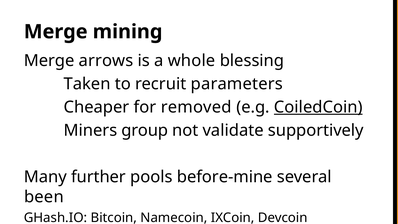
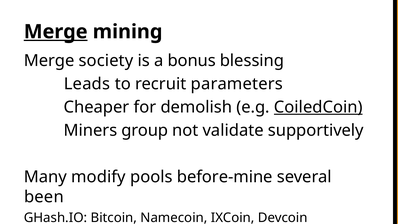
Merge at (56, 32) underline: none -> present
arrows: arrows -> society
whole: whole -> bonus
Taken: Taken -> Leads
removed: removed -> demolish
further: further -> modify
